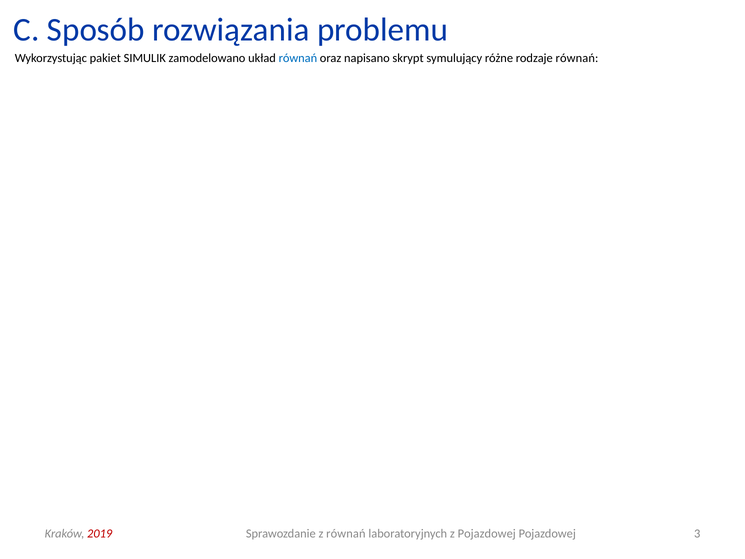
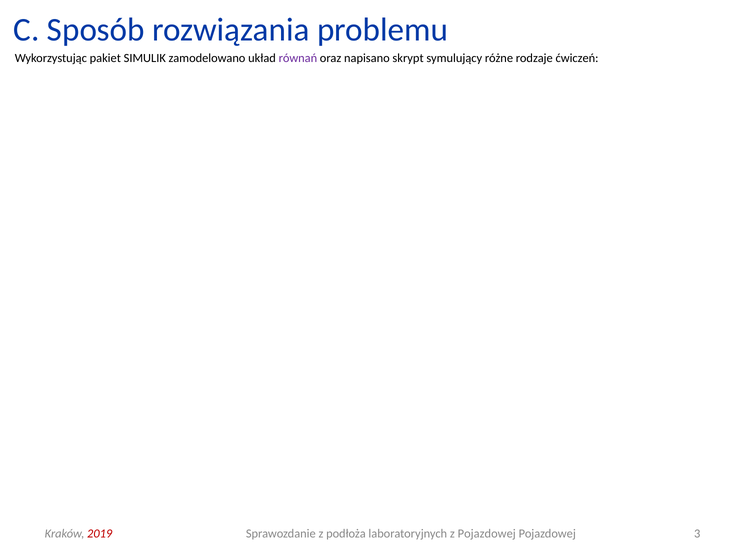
równań at (298, 58) colour: blue -> purple
rodzaje równań: równań -> ćwiczeń
z równań: równań -> podłoża
